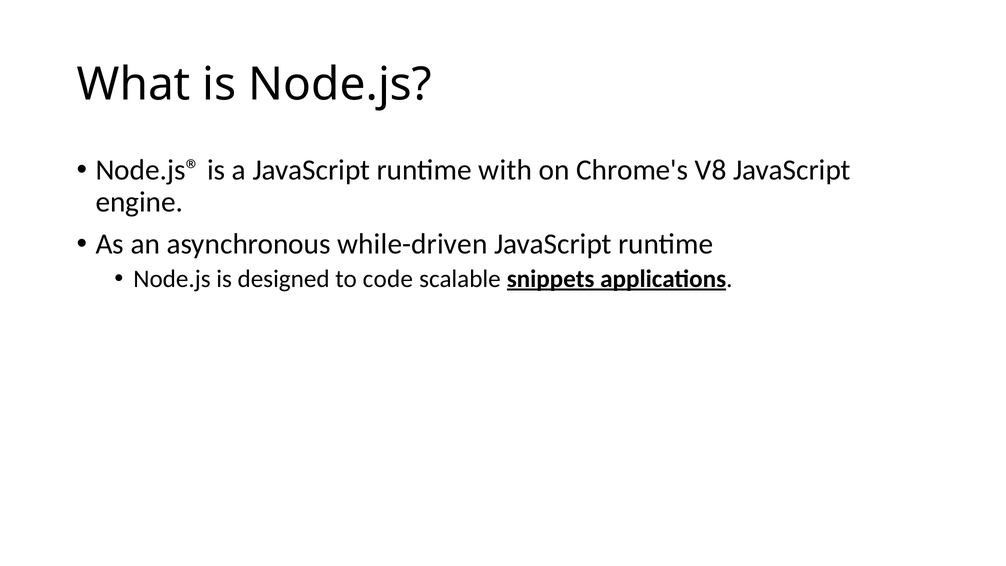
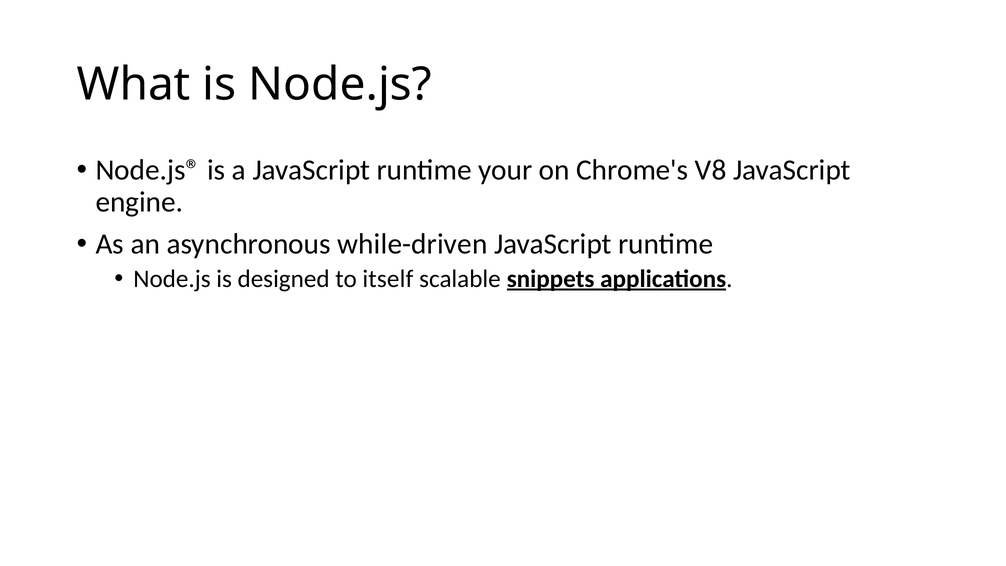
with: with -> your
code: code -> itself
